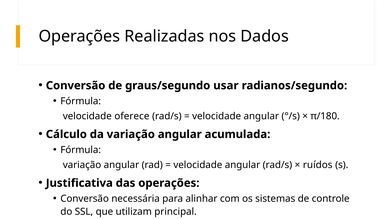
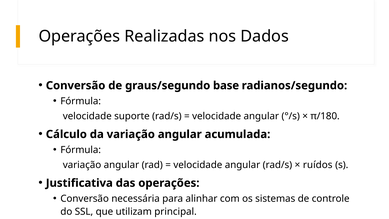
usar: usar -> base
oferece: oferece -> suporte
